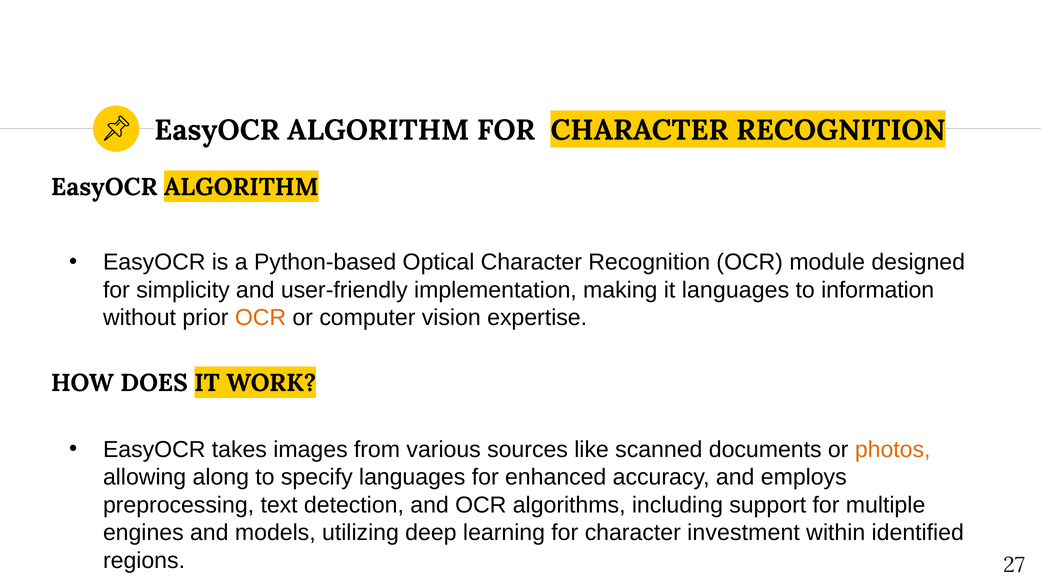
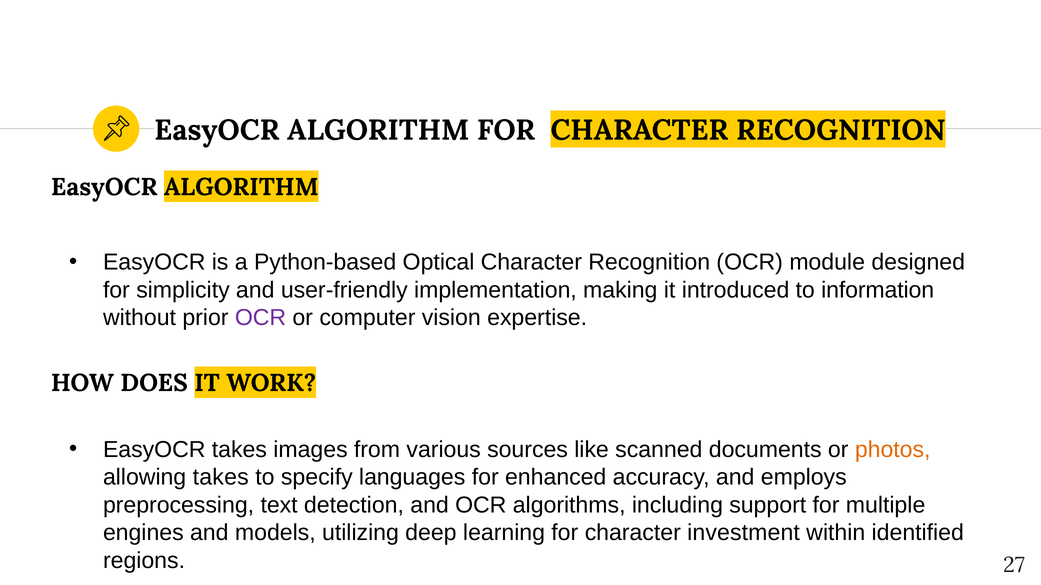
it languages: languages -> introduced
OCR at (261, 318) colour: orange -> purple
allowing along: along -> takes
